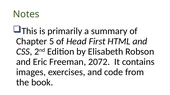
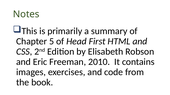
2072: 2072 -> 2010
